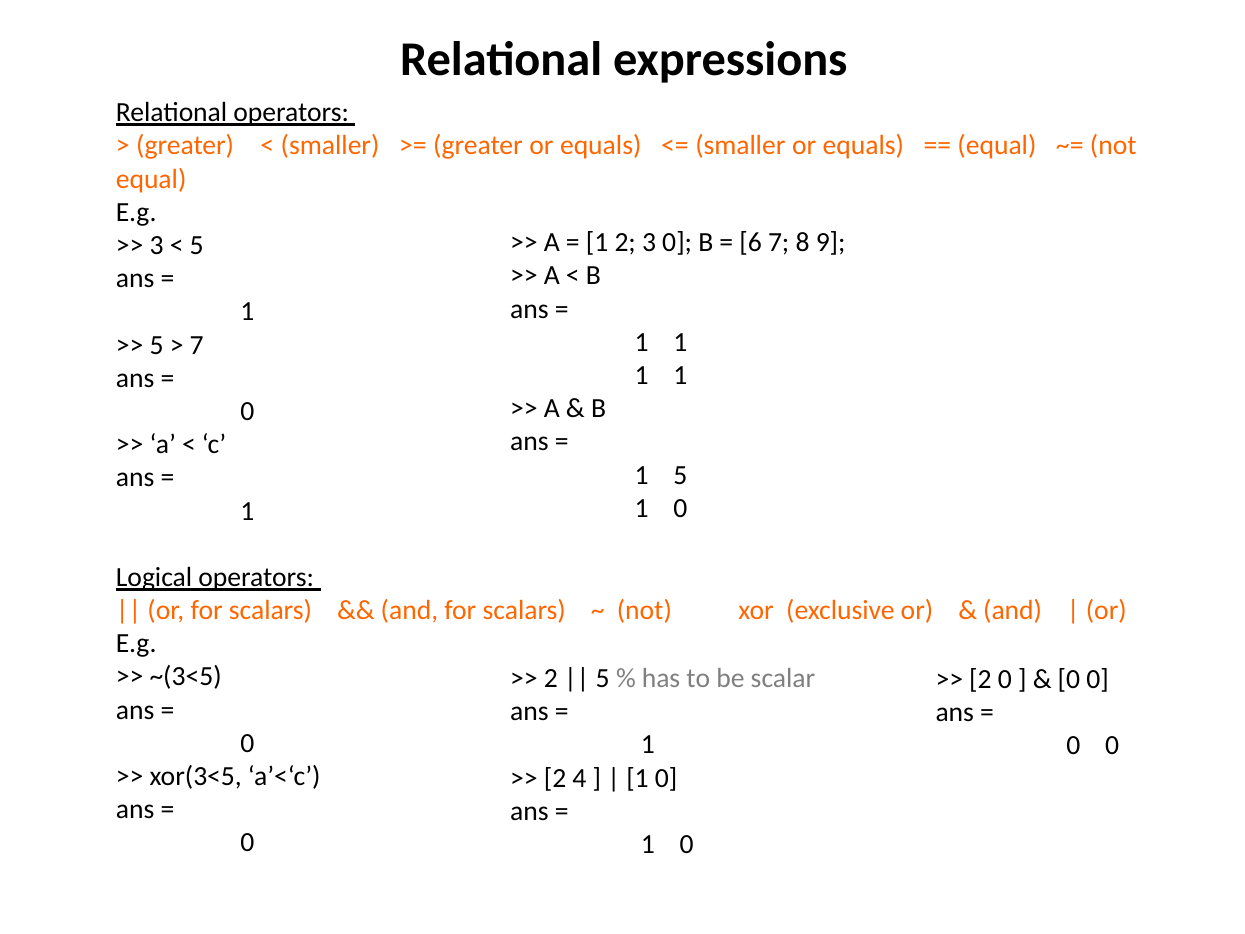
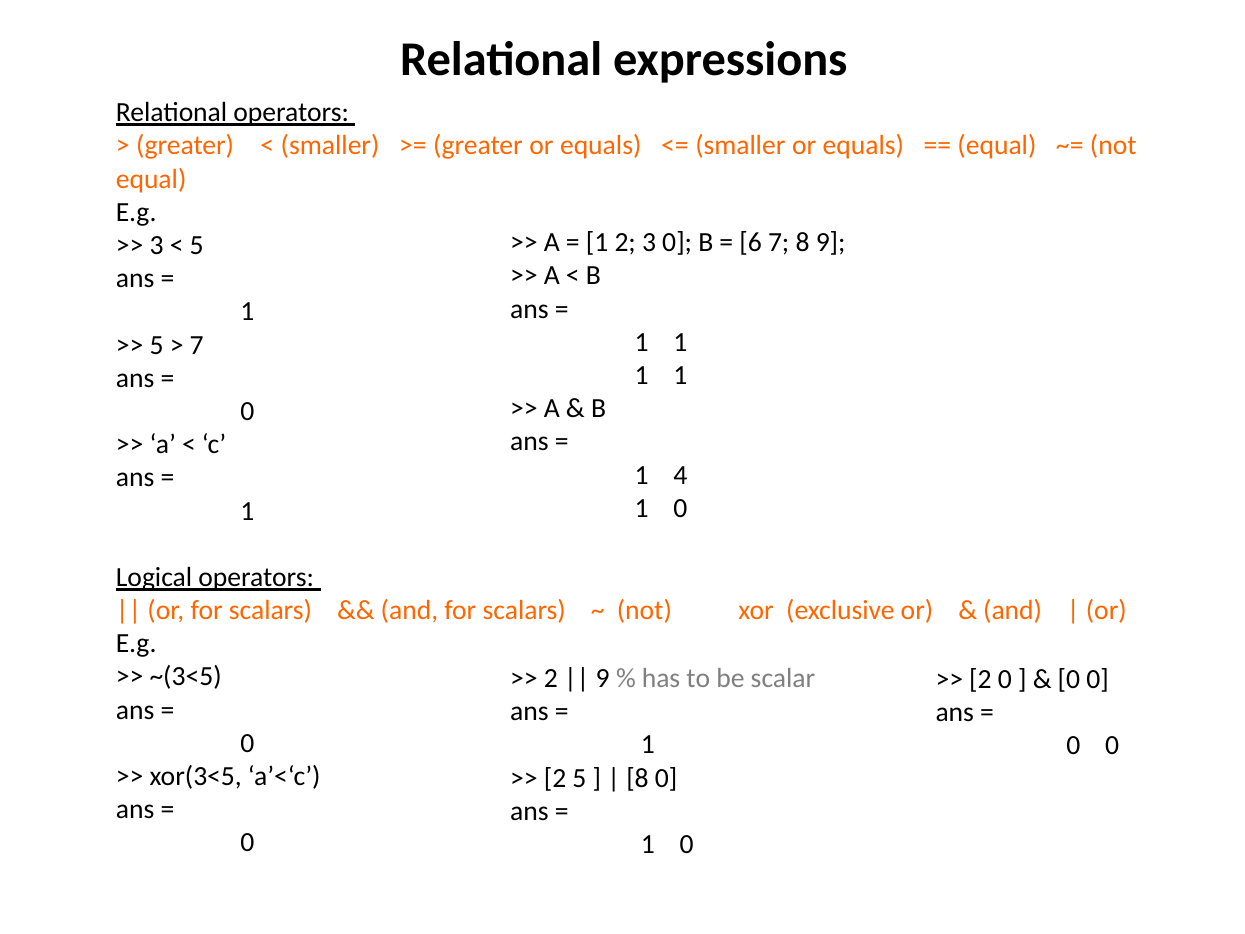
1 5: 5 -> 4
5 at (603, 678): 5 -> 9
2 4: 4 -> 5
1 at (637, 778): 1 -> 8
